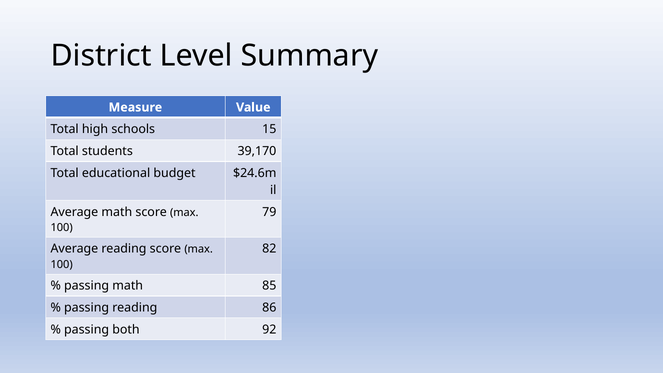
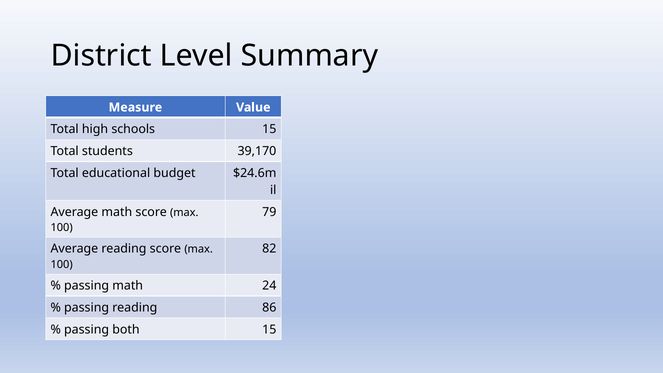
85: 85 -> 24
both 92: 92 -> 15
